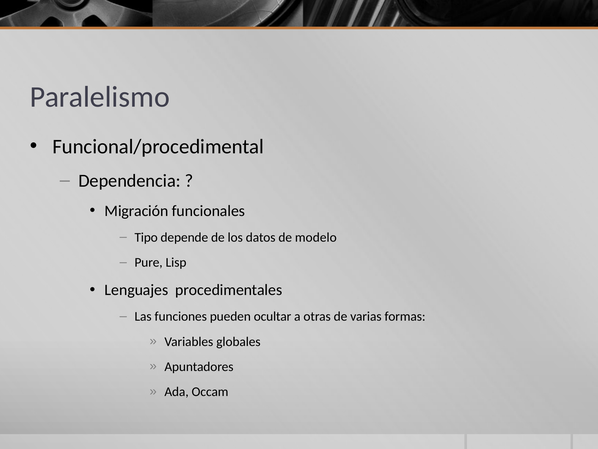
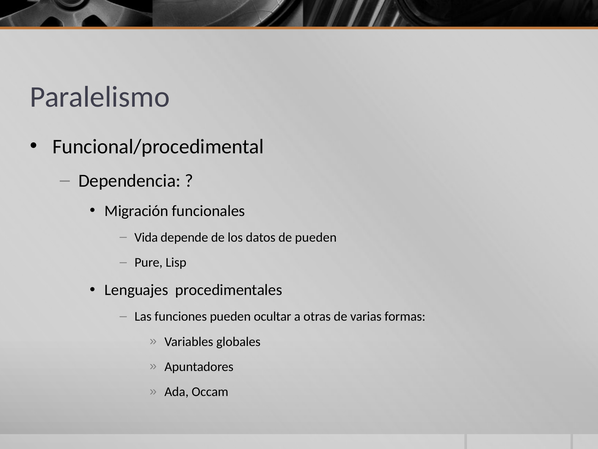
Tipo: Tipo -> Vida
de modelo: modelo -> pueden
